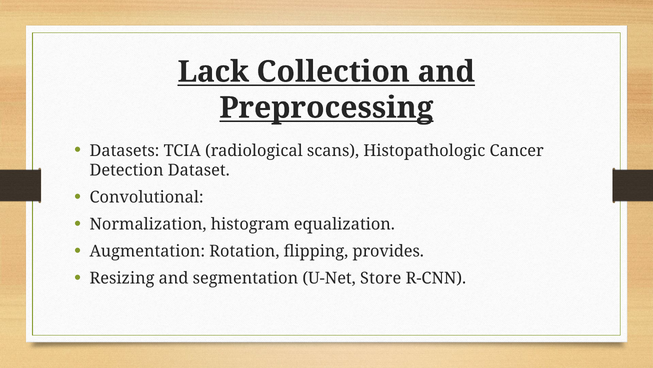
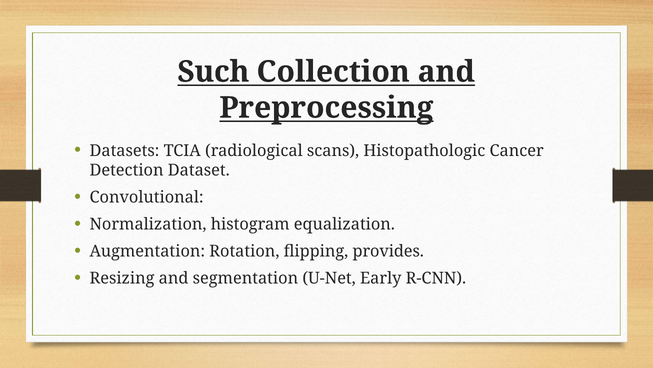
Lack: Lack -> Such
Store: Store -> Early
